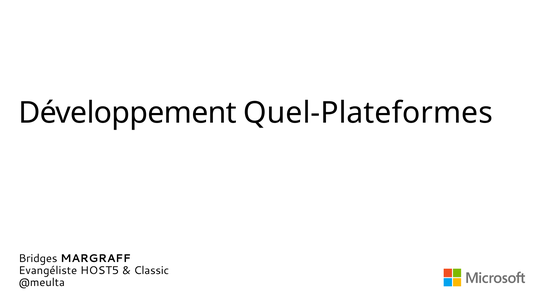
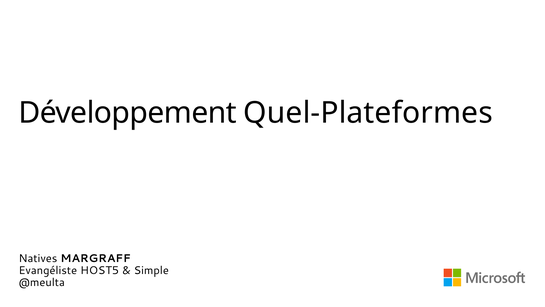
Bridges: Bridges -> Natives
Classic: Classic -> Simple
